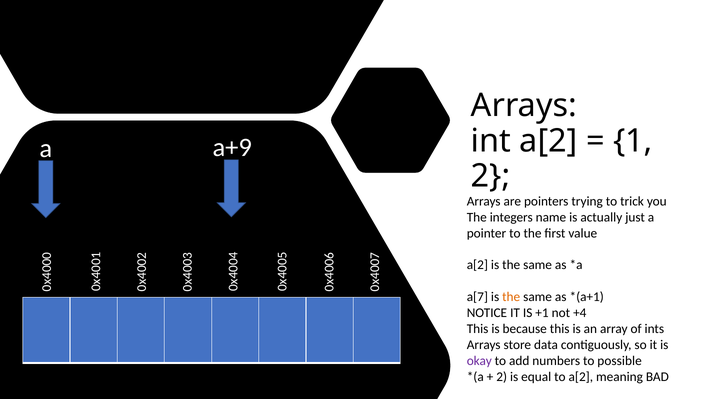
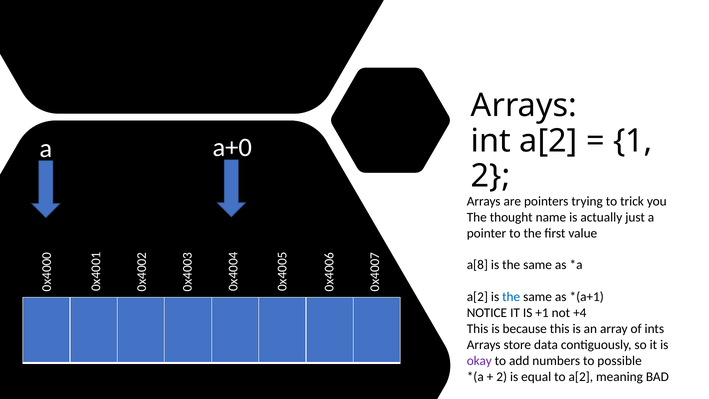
a+9: a+9 -> a+0
integers: integers -> thought
a[2 at (477, 265): a[2 -> a[8
a[7 at (477, 297): a[7 -> a[2
the at (511, 297) colour: orange -> blue
